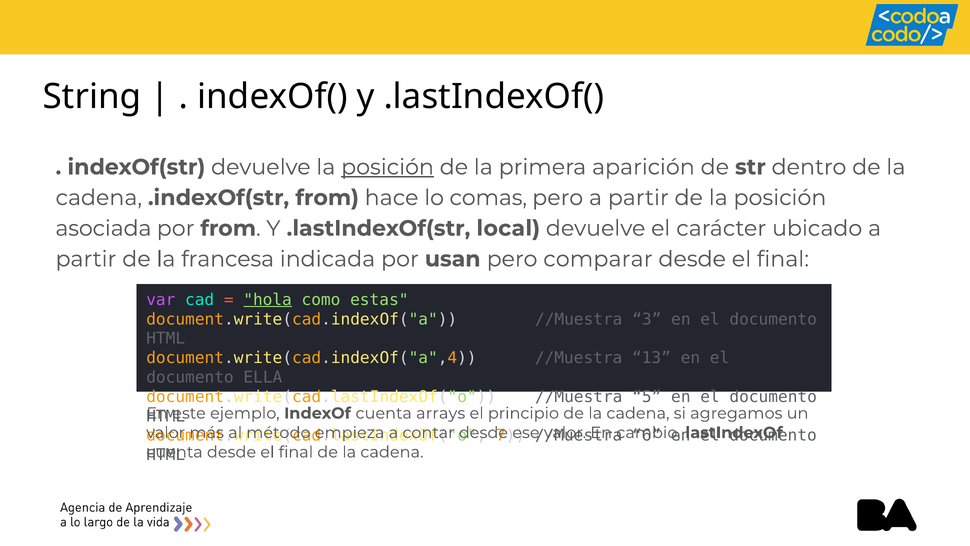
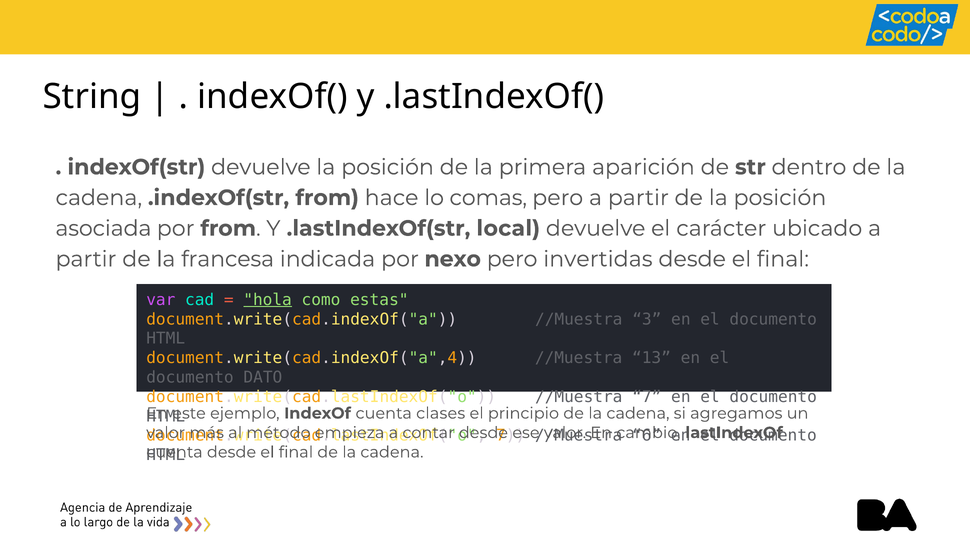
posición at (388, 167) underline: present -> none
usan: usan -> nexo
comparar: comparar -> invertidas
ELLA: ELLA -> DATO
//Muestra 5: 5 -> 7
arrays: arrays -> clases
